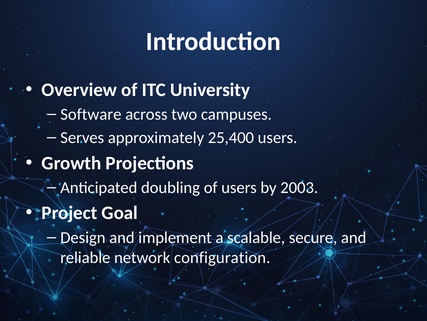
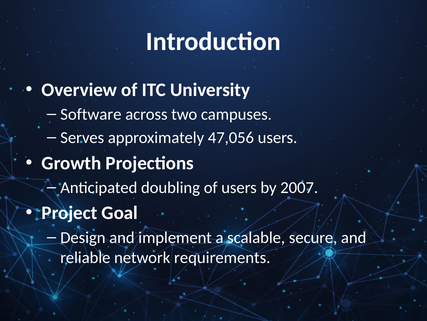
25,400: 25,400 -> 47,056
2003: 2003 -> 2007
configuration: configuration -> requirements
